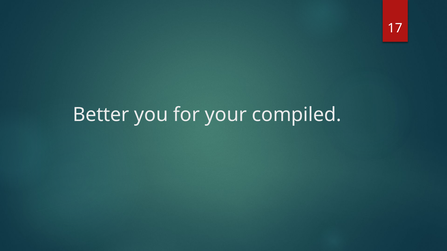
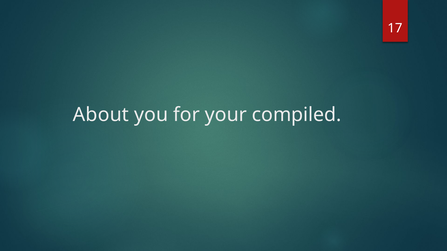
Better: Better -> About
